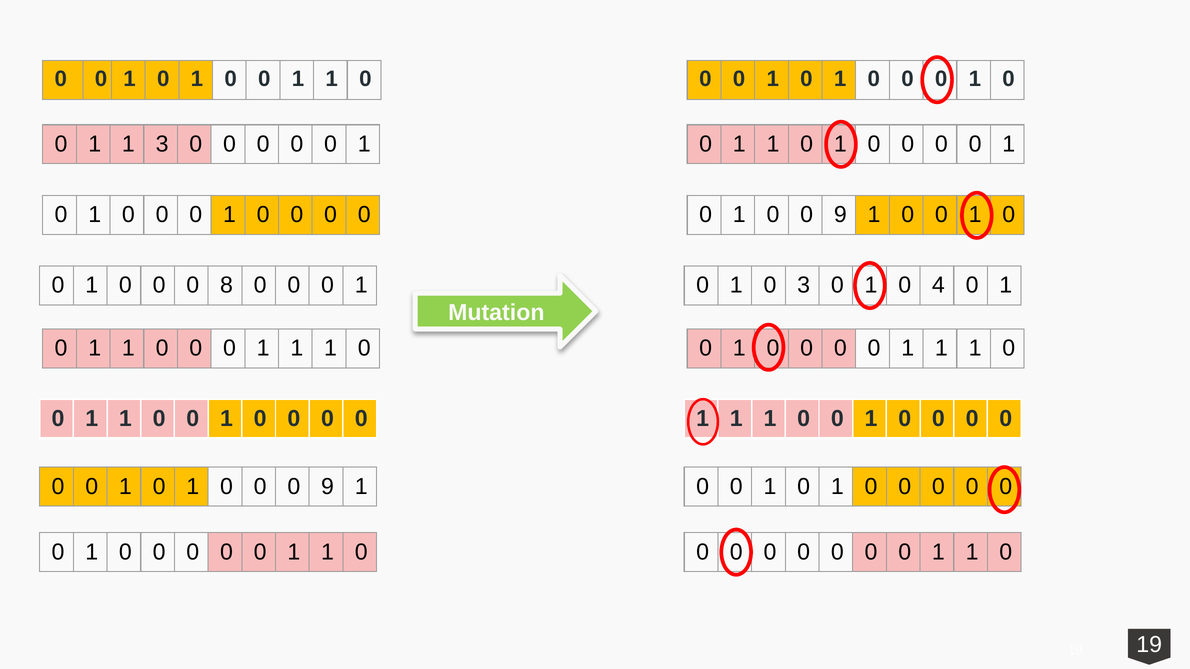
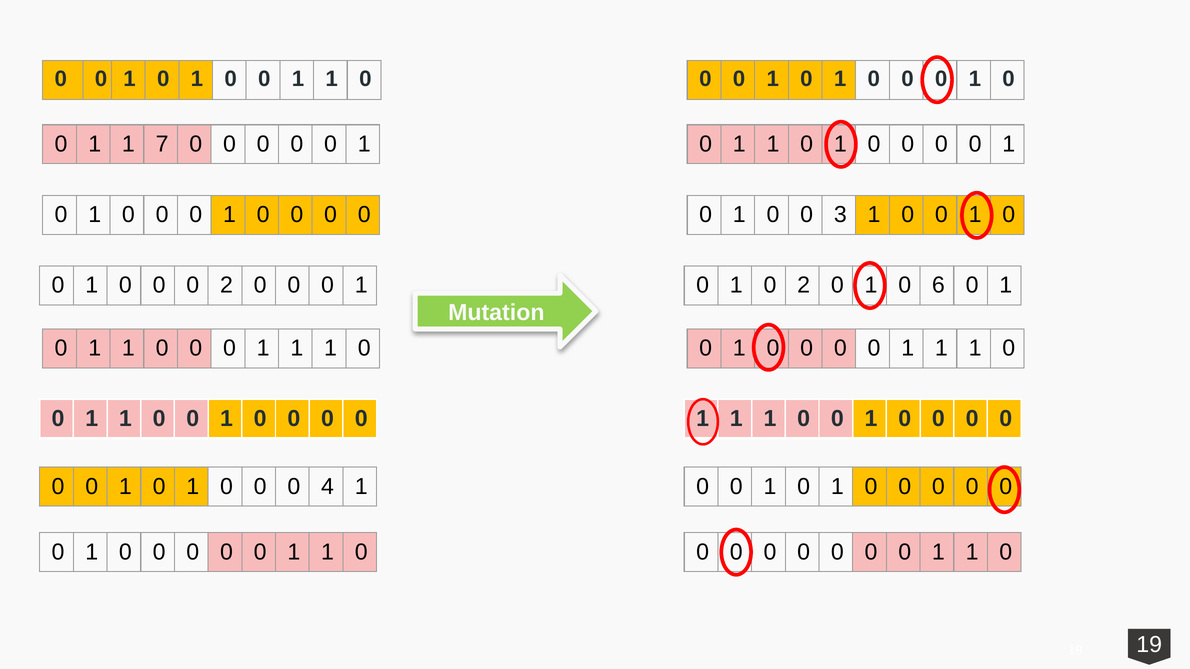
1 3: 3 -> 7
1 0 0 9: 9 -> 3
0 0 8: 8 -> 2
1 0 3: 3 -> 2
4: 4 -> 6
0 0 0 9: 9 -> 4
